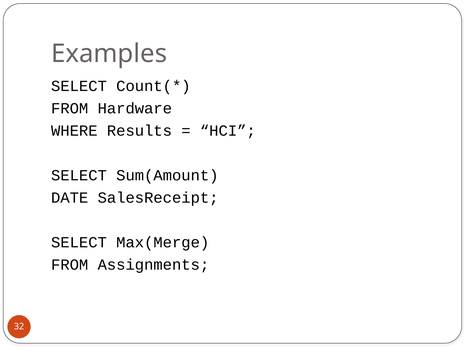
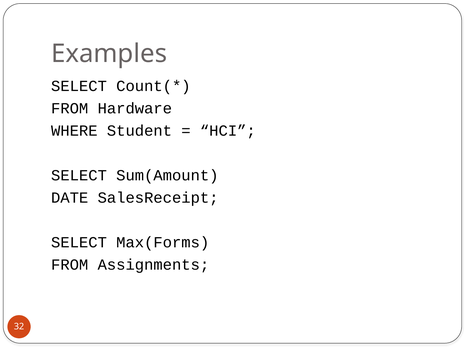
Results: Results -> Student
Max(Merge: Max(Merge -> Max(Forms
